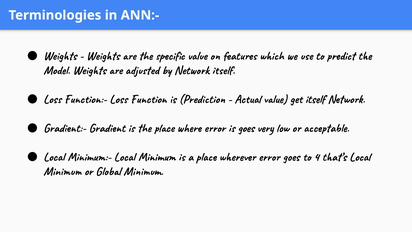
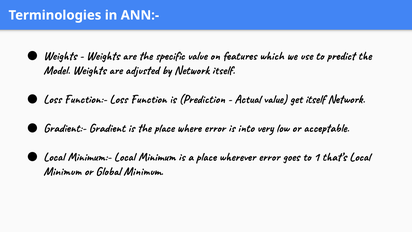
is goes: goes -> into
4: 4 -> 1
